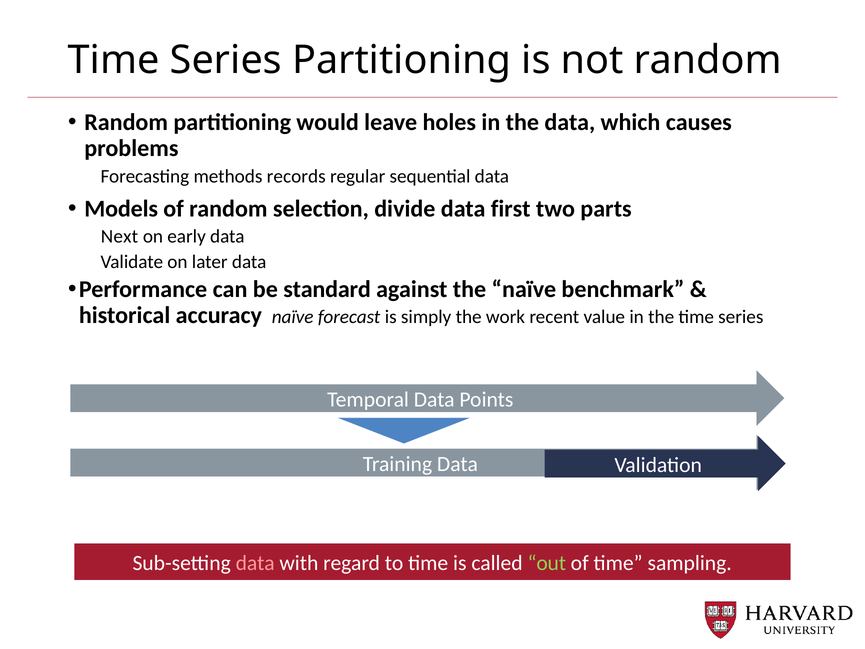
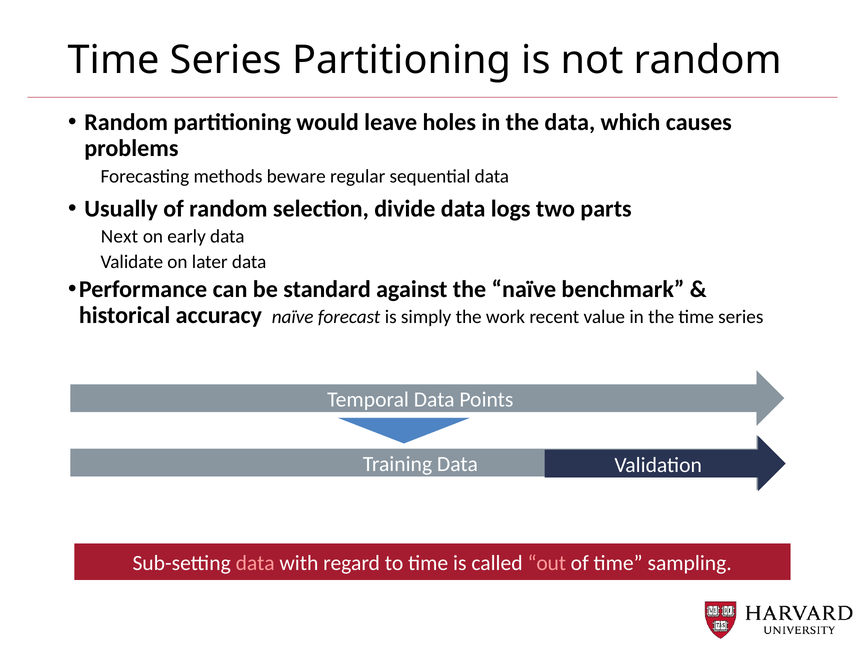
records: records -> beware
Models: Models -> Usually
first: first -> logs
out colour: light green -> pink
